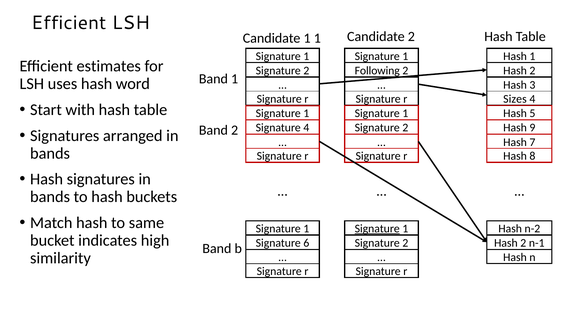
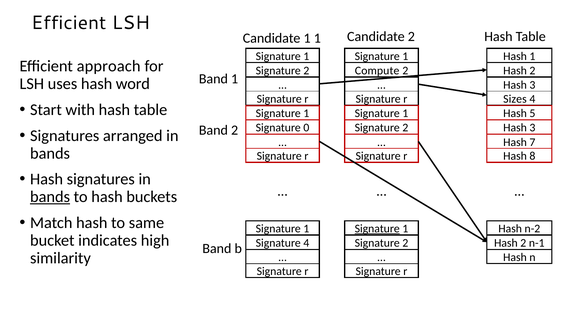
estimates: estimates -> approach
Following: Following -> Compute
Signature 4: 4 -> 0
9 at (532, 128): 9 -> 3
bands at (50, 197) underline: none -> present
Signature 6: 6 -> 4
